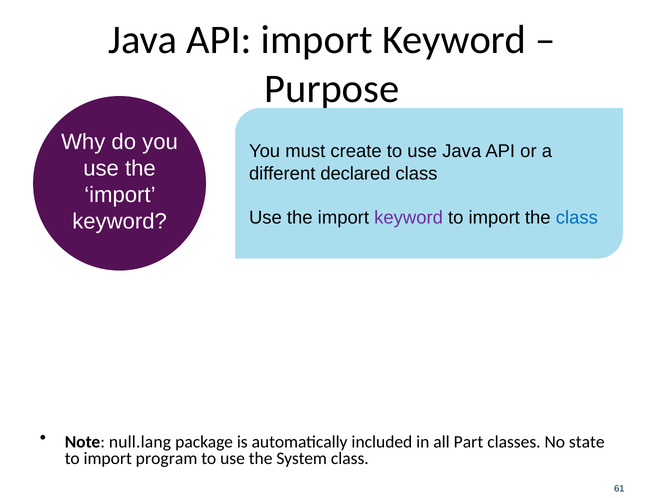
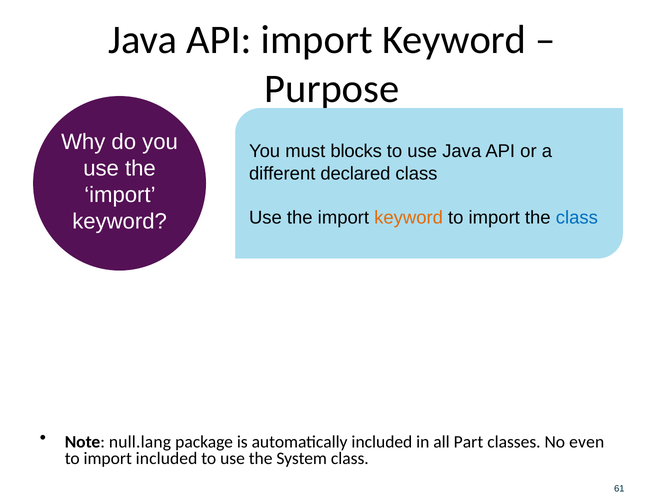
create: create -> blocks
keyword at (409, 218) colour: purple -> orange
state: state -> even
import program: program -> included
